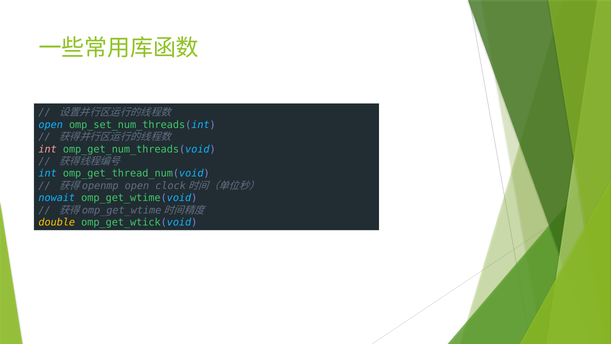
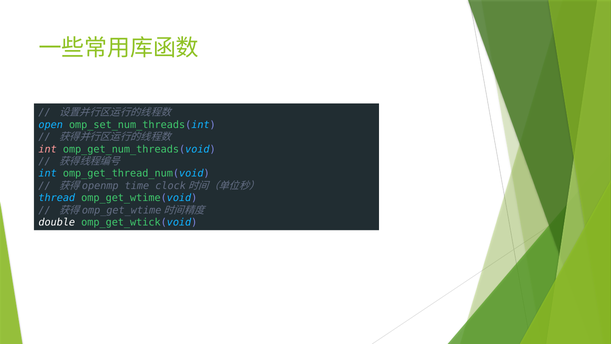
open at (137, 186): open -> time
nowait: nowait -> thread
double colour: yellow -> white
